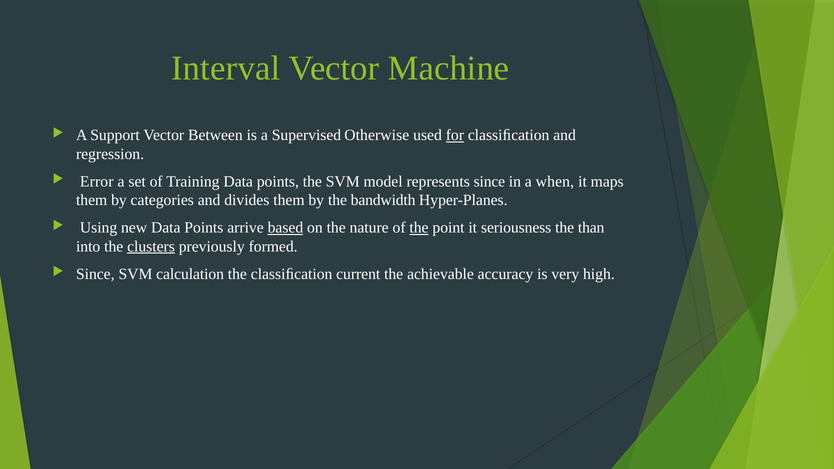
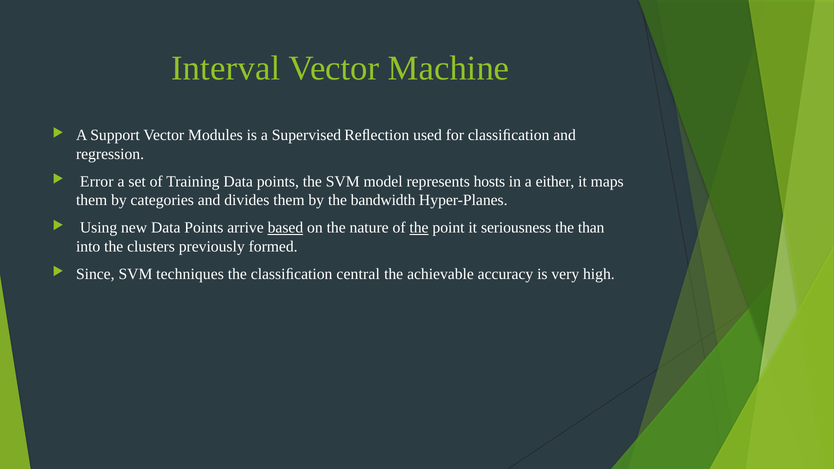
Between: Between -> Modules
Otherwise: Otherwise -> Reﬂection
for underline: present -> none
represents since: since -> hosts
when: when -> either
clusters underline: present -> none
calculation: calculation -> techniques
current: current -> central
